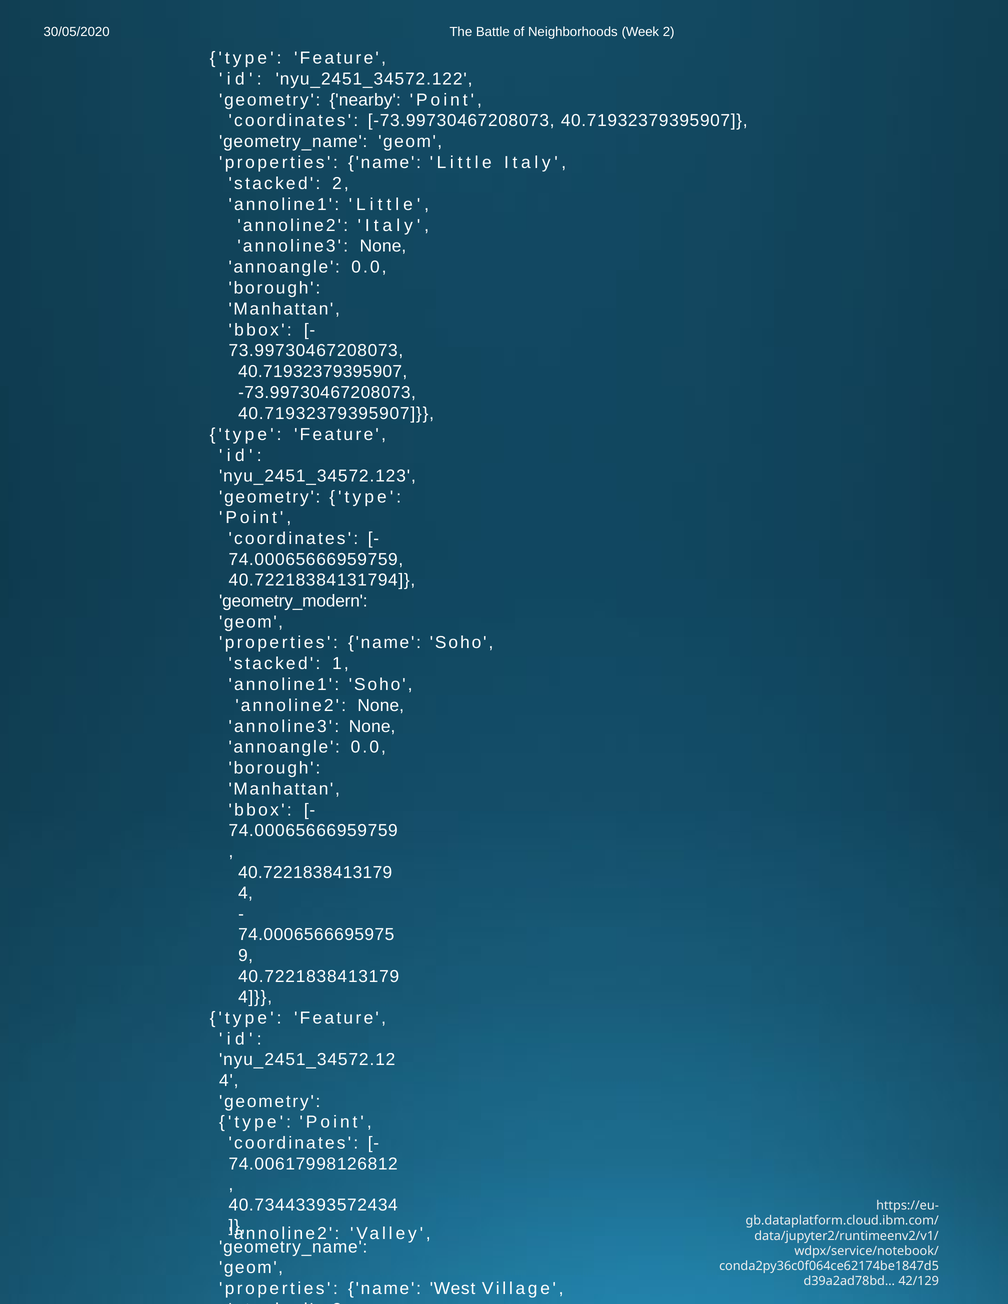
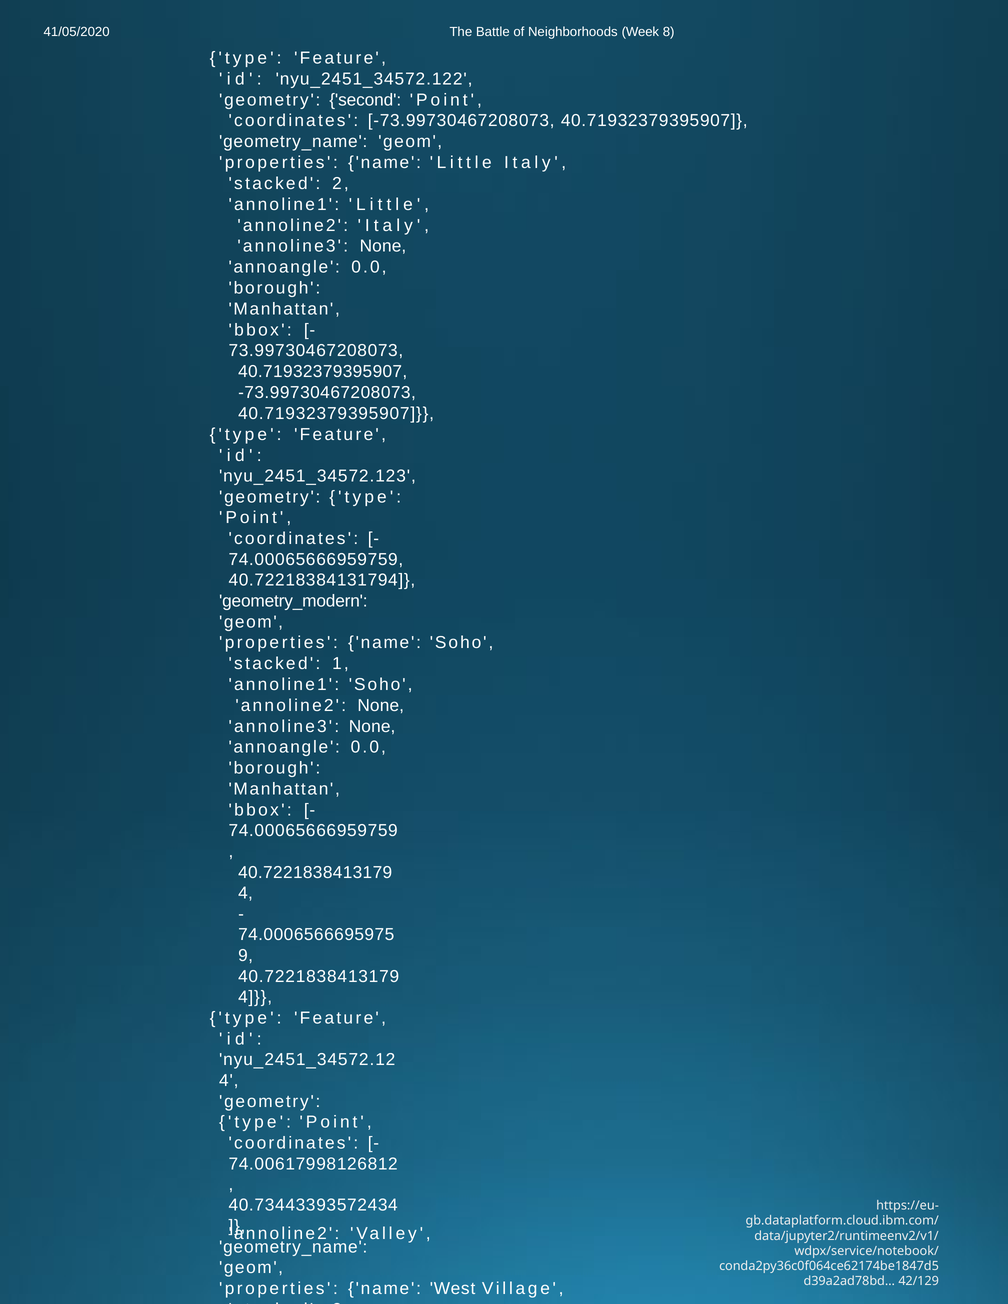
30/05/2020: 30/05/2020 -> 41/05/2020
Week 2: 2 -> 8
nearby: nearby -> second
